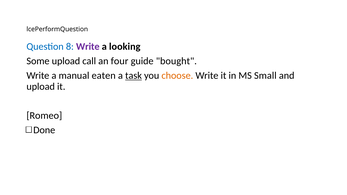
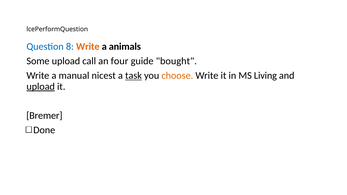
Write at (88, 47) colour: purple -> orange
looking: looking -> animals
eaten: eaten -> nicest
Small: Small -> Living
upload at (41, 87) underline: none -> present
Romeo: Romeo -> Bremer
